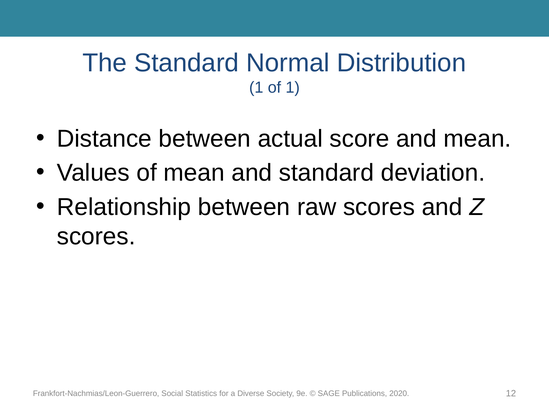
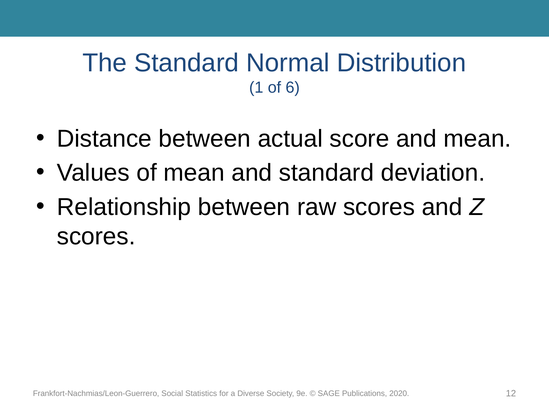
of 1: 1 -> 6
